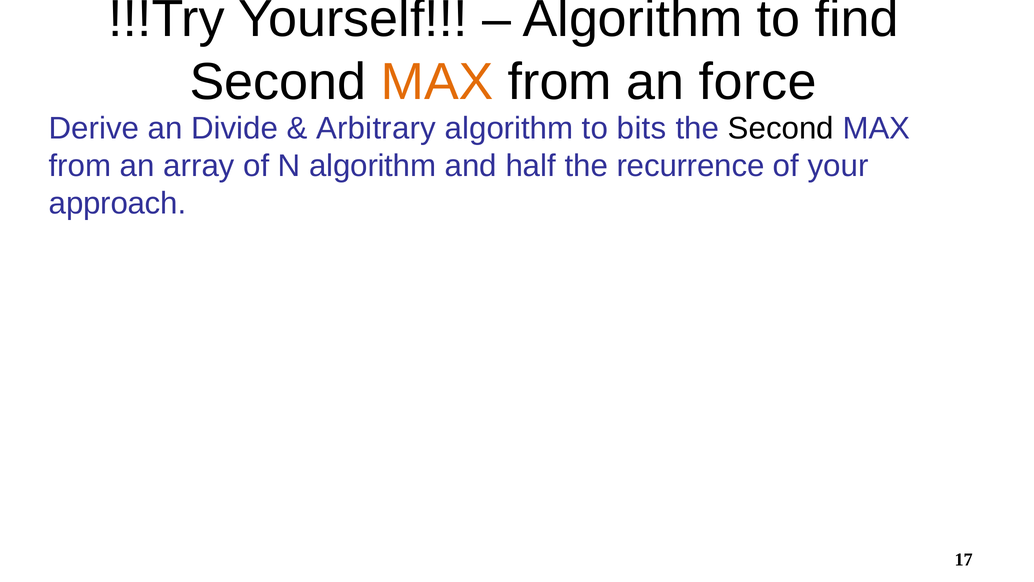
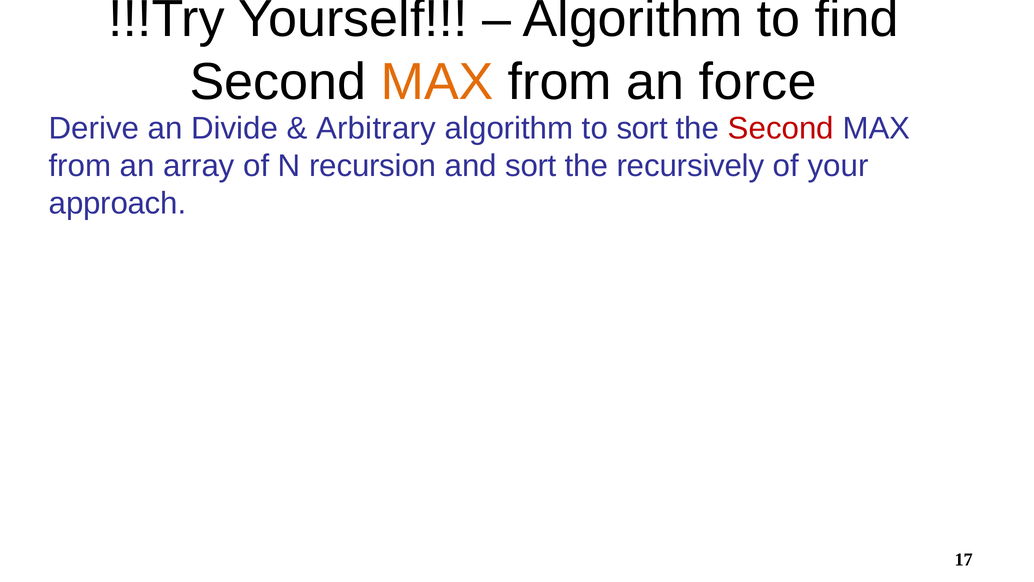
to bits: bits -> sort
Second at (781, 128) colour: black -> red
N algorithm: algorithm -> recursion
and half: half -> sort
recurrence: recurrence -> recursively
